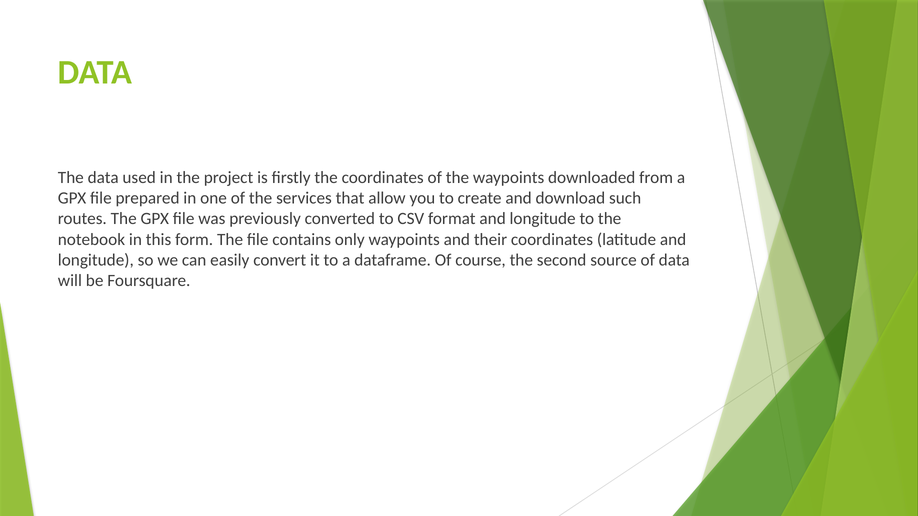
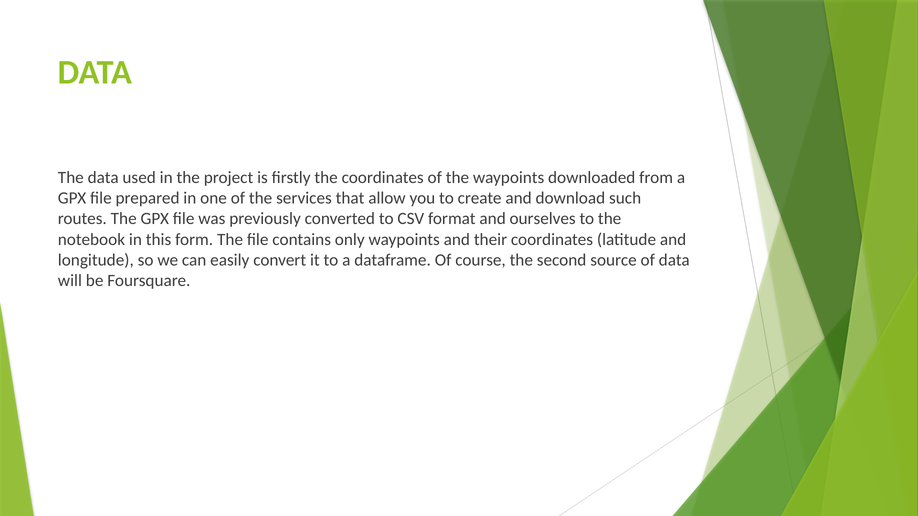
format and longitude: longitude -> ourselves
